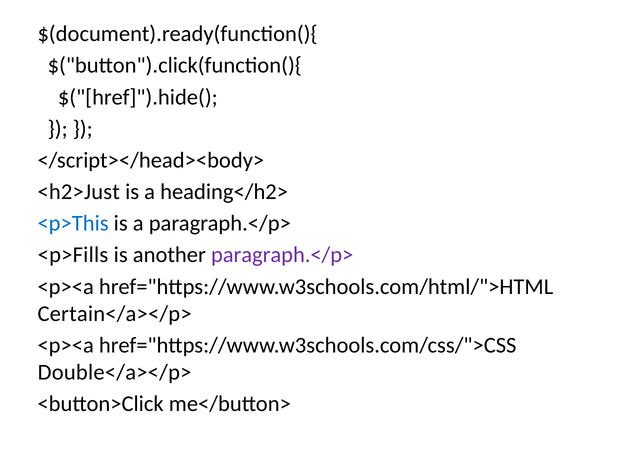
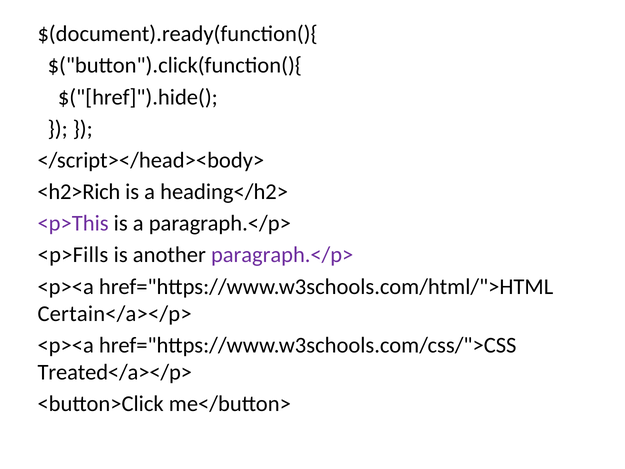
<h2>Just: <h2>Just -> <h2>Rich
<p>This colour: blue -> purple
Double</a></p>: Double</a></p> -> Treated</a></p>
